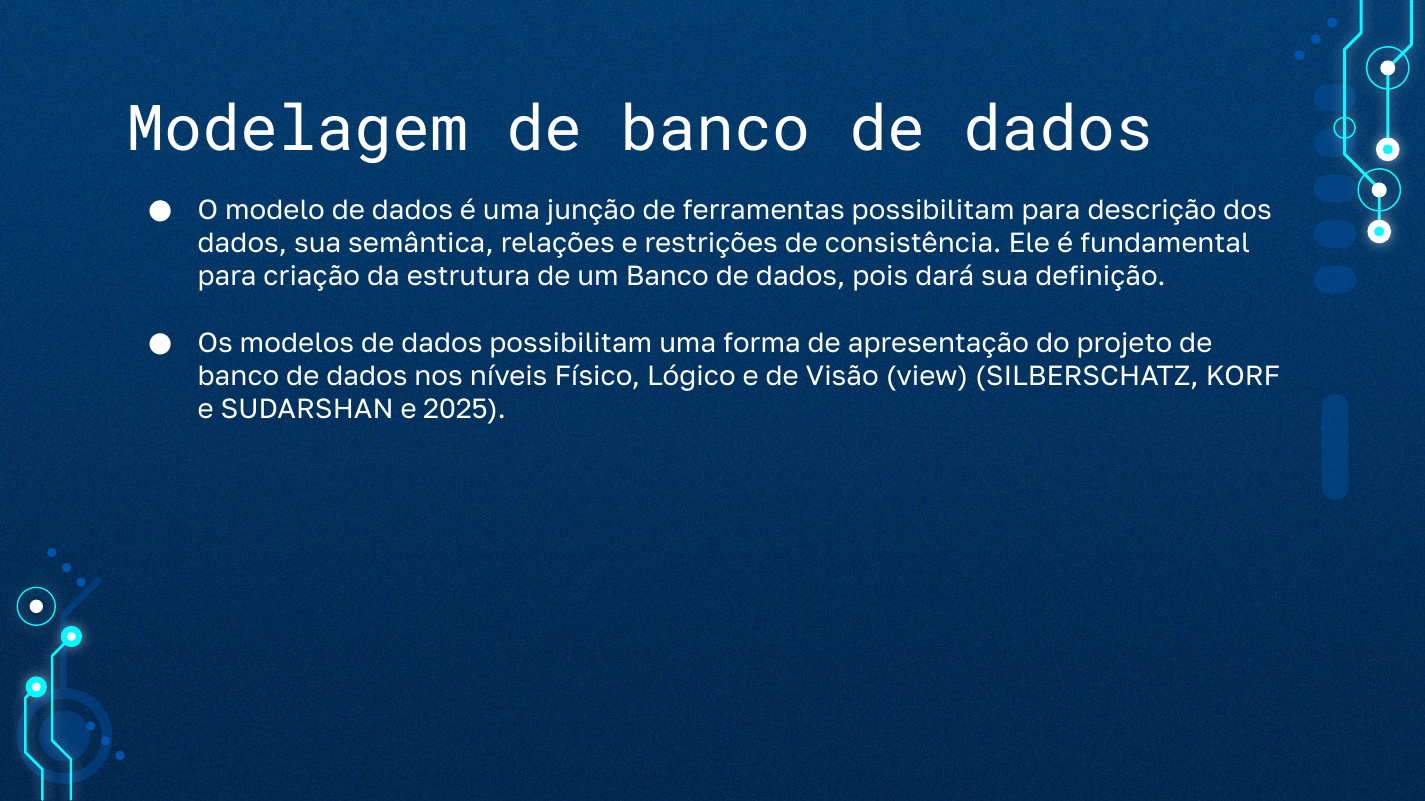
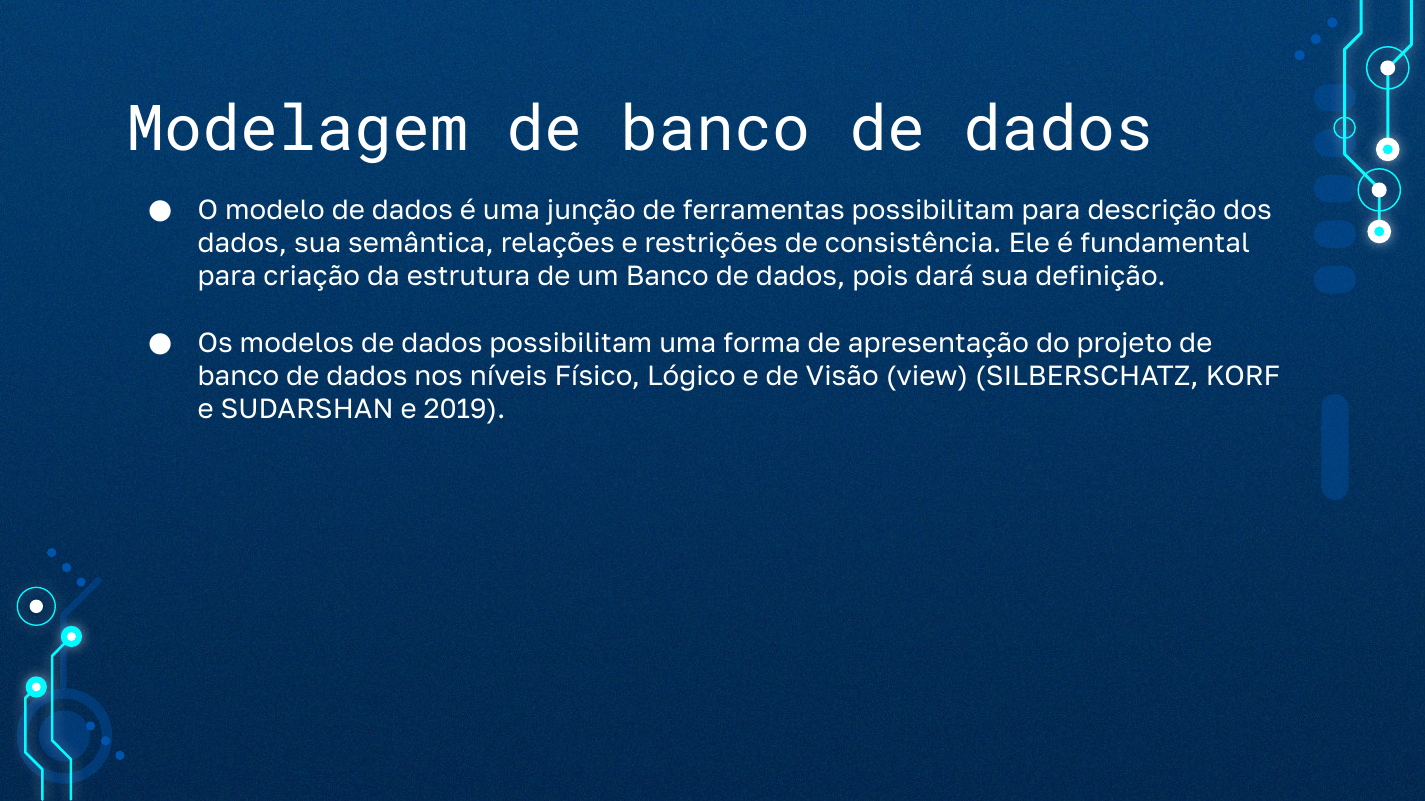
2025: 2025 -> 2019
